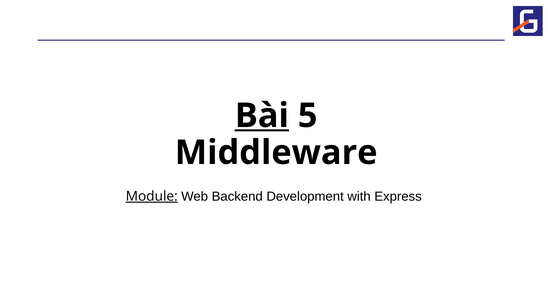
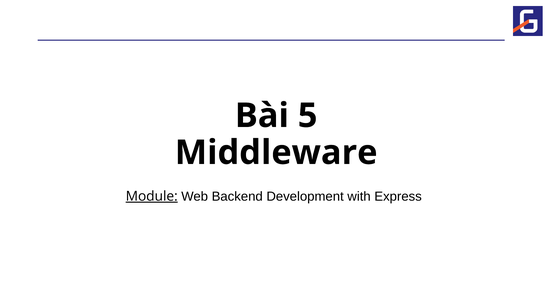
Bài underline: present -> none
